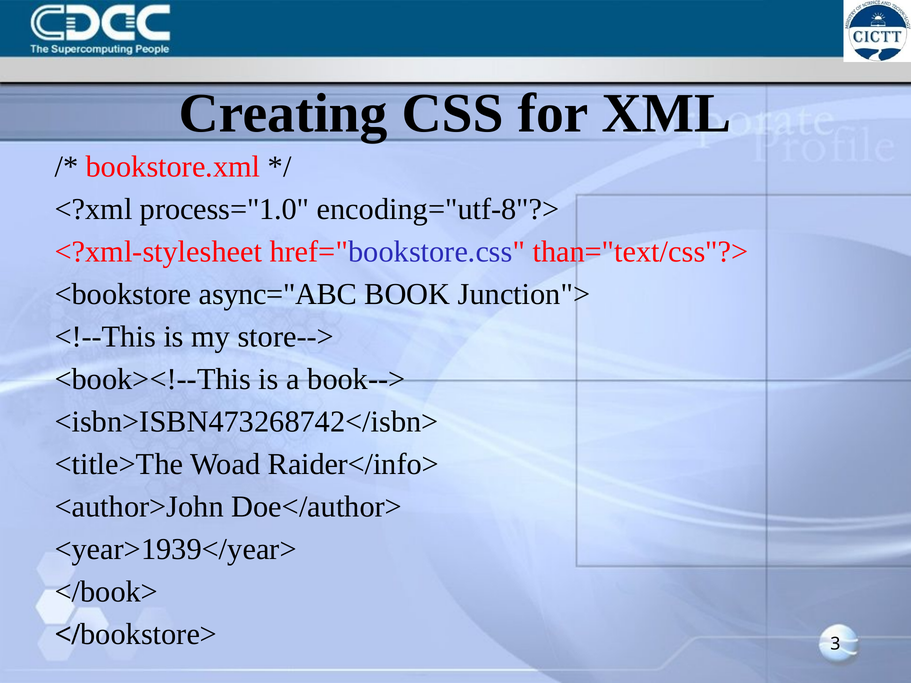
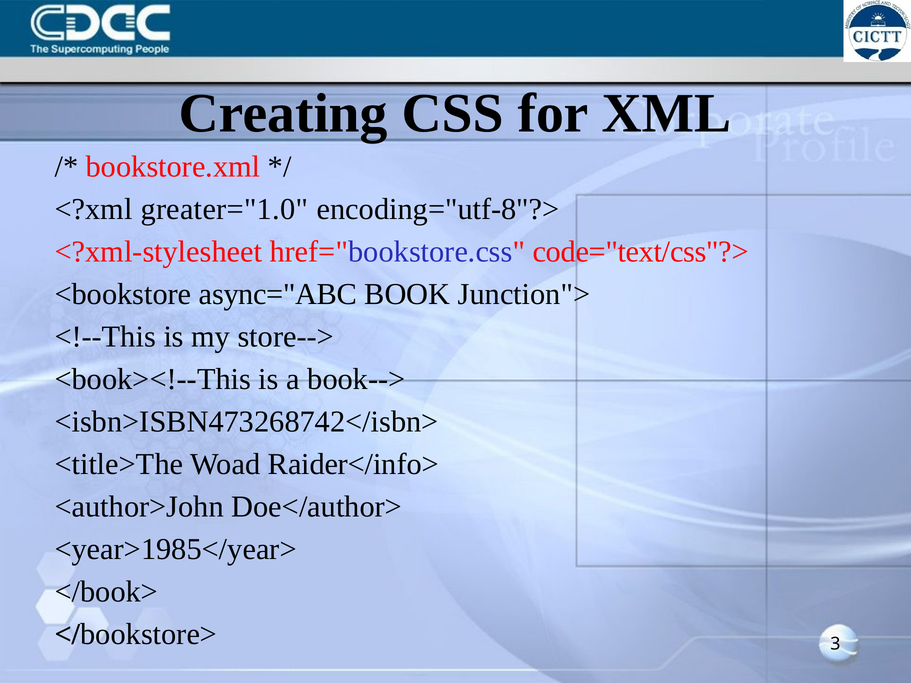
process="1.0: process="1.0 -> greater="1.0
than="text/css"?>: than="text/css"?> -> code="text/css"?>
<year>1939</year>: <year>1939</year> -> <year>1985</year>
